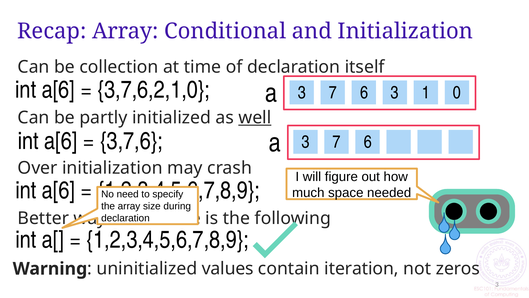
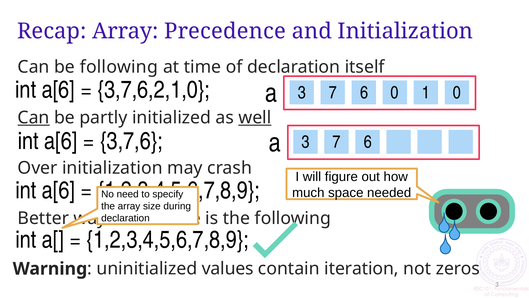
Conditional: Conditional -> Precedence
be collection: collection -> following
6 3: 3 -> 0
Can at (34, 117) underline: none -> present
